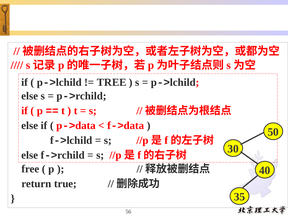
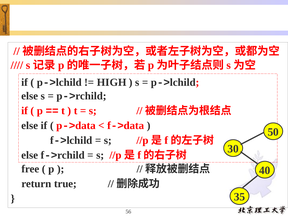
TREE: TREE -> HIGH
